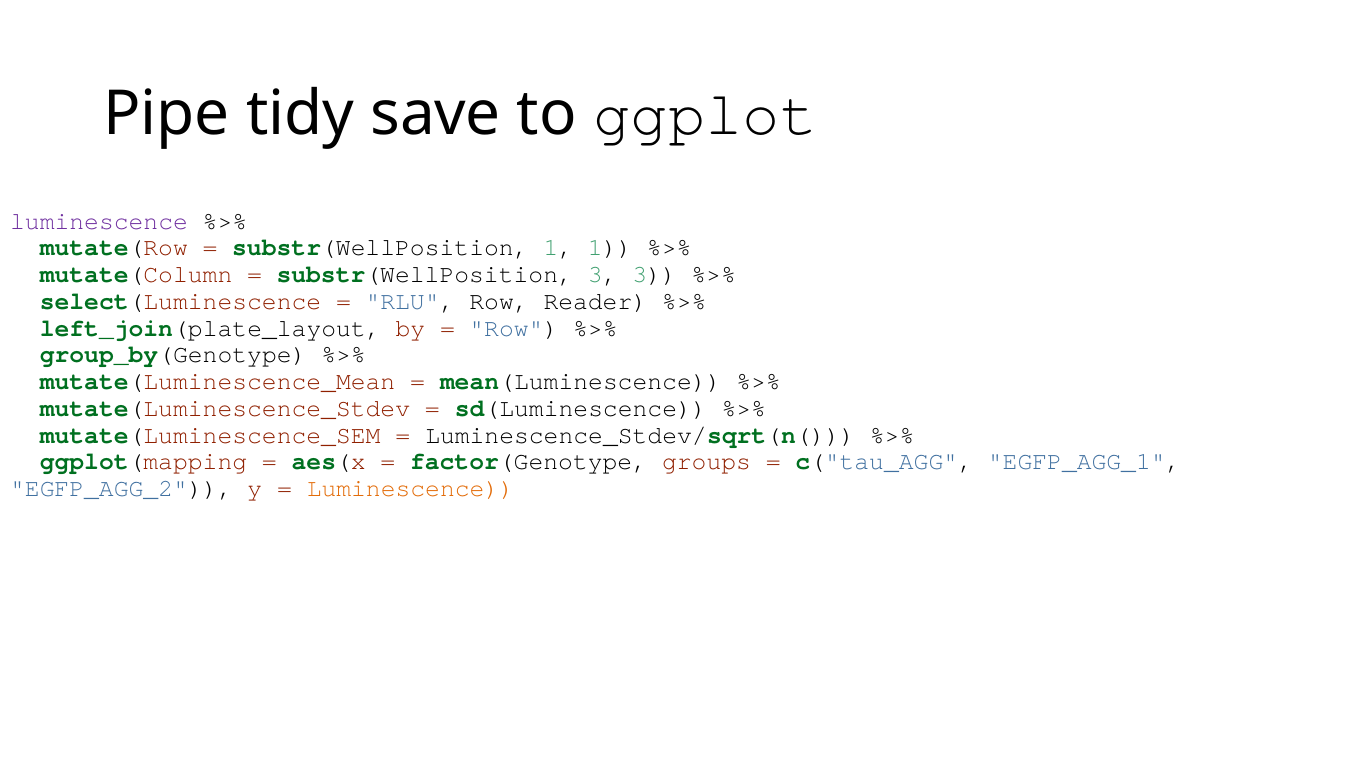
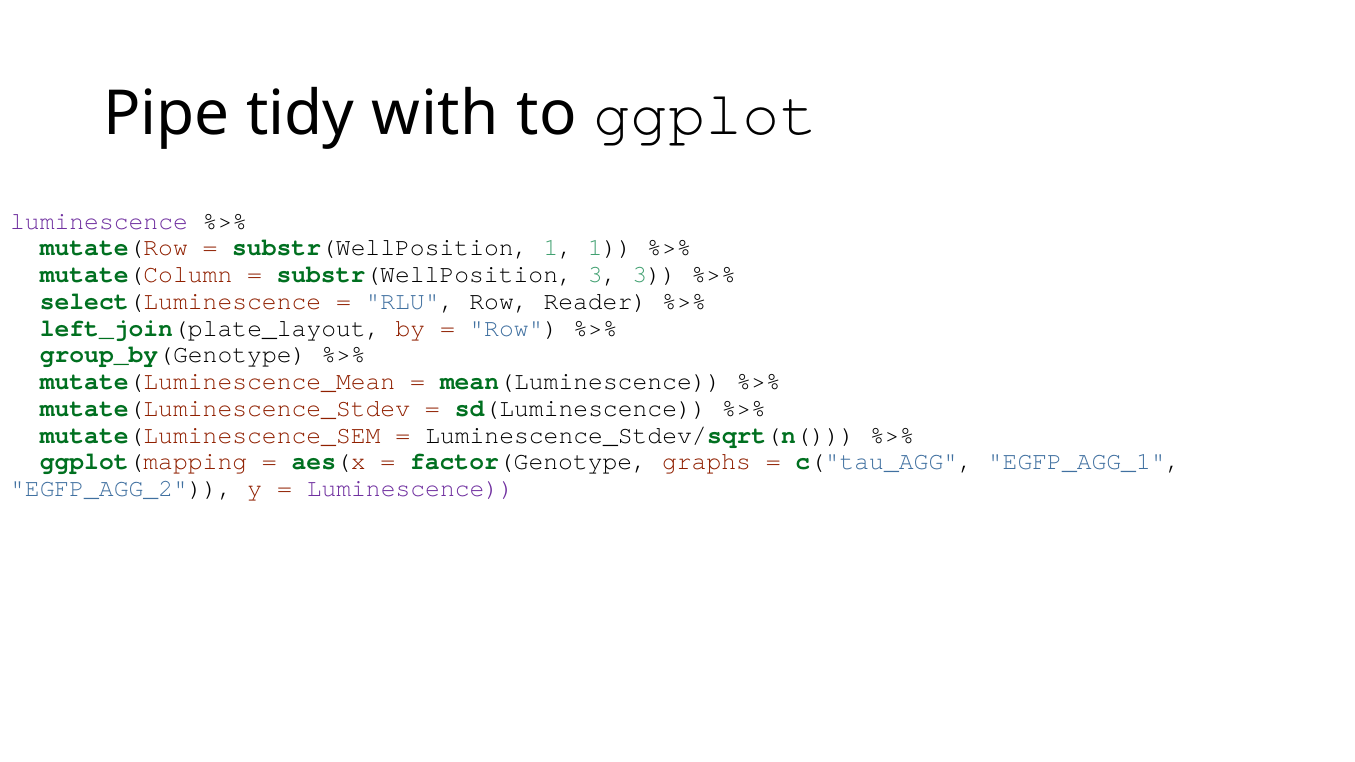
save: save -> with
groups: groups -> graphs
Luminescence at (410, 488) colour: orange -> purple
